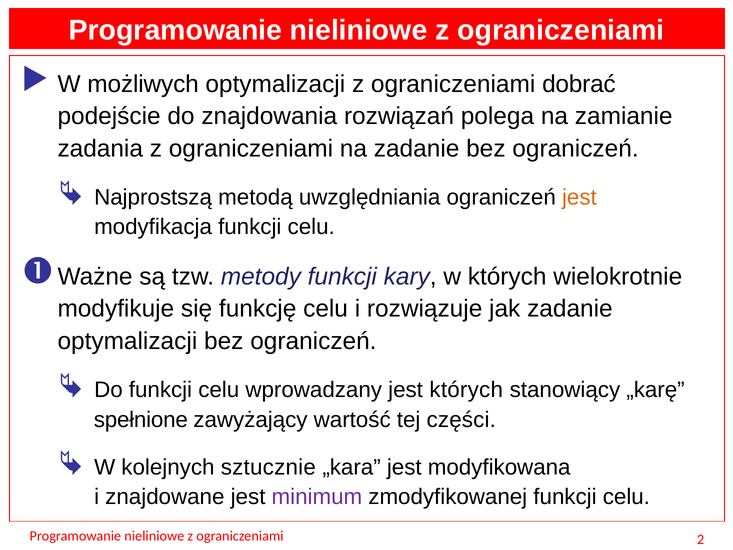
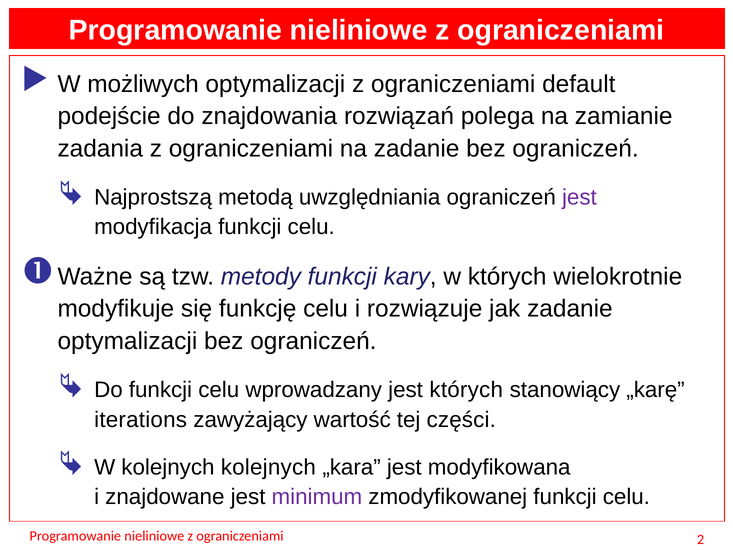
dobrać: dobrać -> default
jest at (579, 197) colour: orange -> purple
spełnione: spełnione -> iterations
kolejnych sztucznie: sztucznie -> kolejnych
